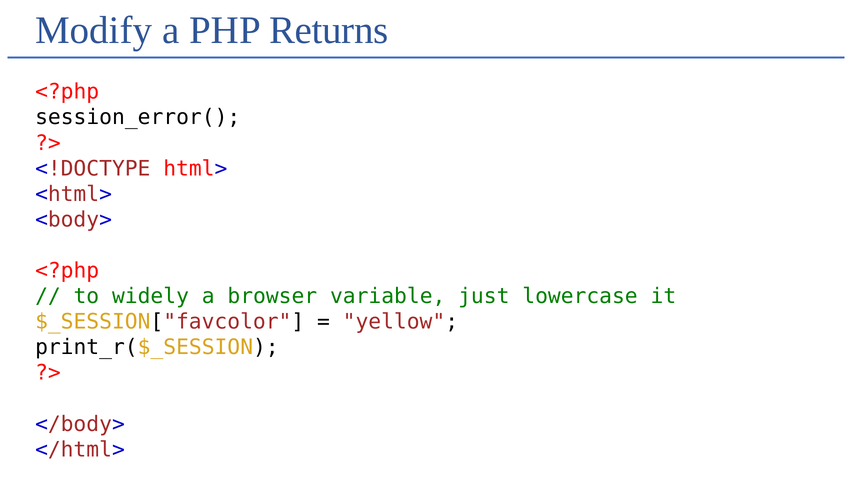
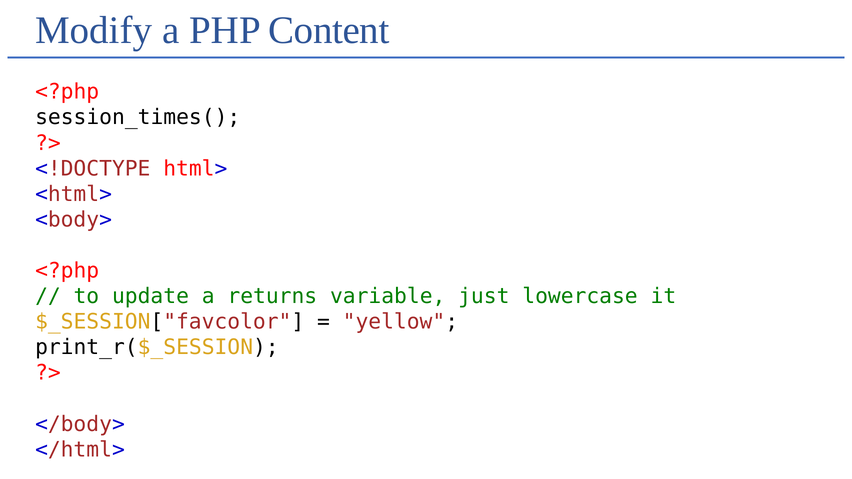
Returns: Returns -> Content
session_error(: session_error( -> session_times(
widely: widely -> update
browser: browser -> returns
